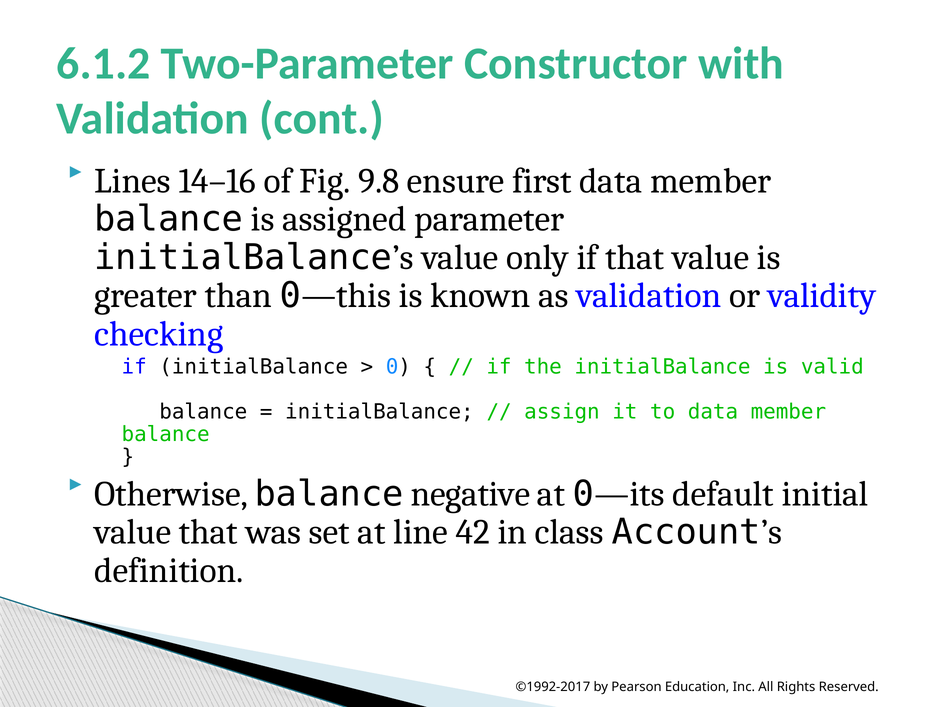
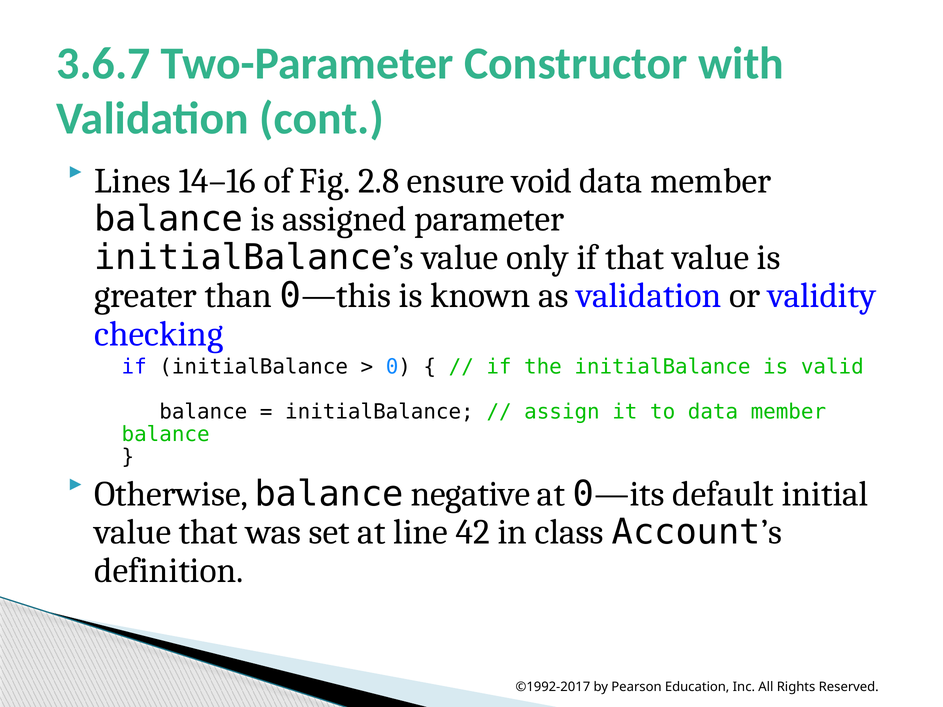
6.1.2: 6.1.2 -> 3.6.7
9.8: 9.8 -> 2.8
first: first -> void
